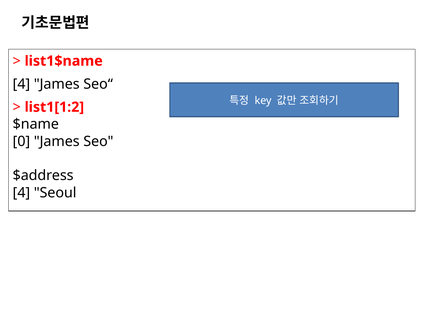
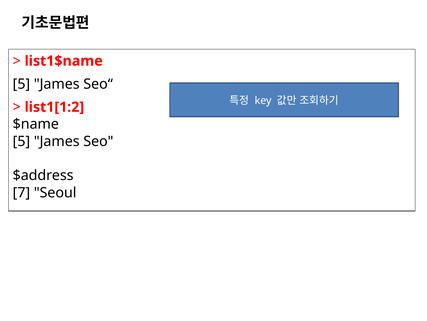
4 at (21, 84): 4 -> 5
0 at (21, 141): 0 -> 5
4 at (21, 192): 4 -> 7
